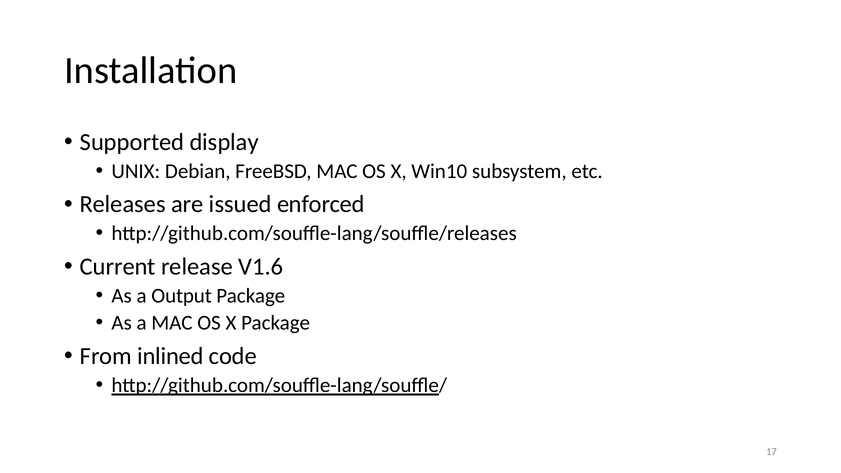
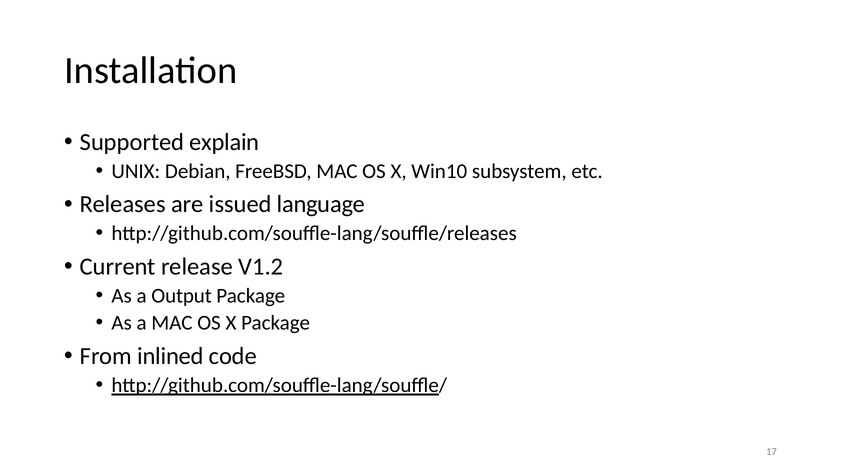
display: display -> explain
enforced: enforced -> language
V1.6: V1.6 -> V1.2
